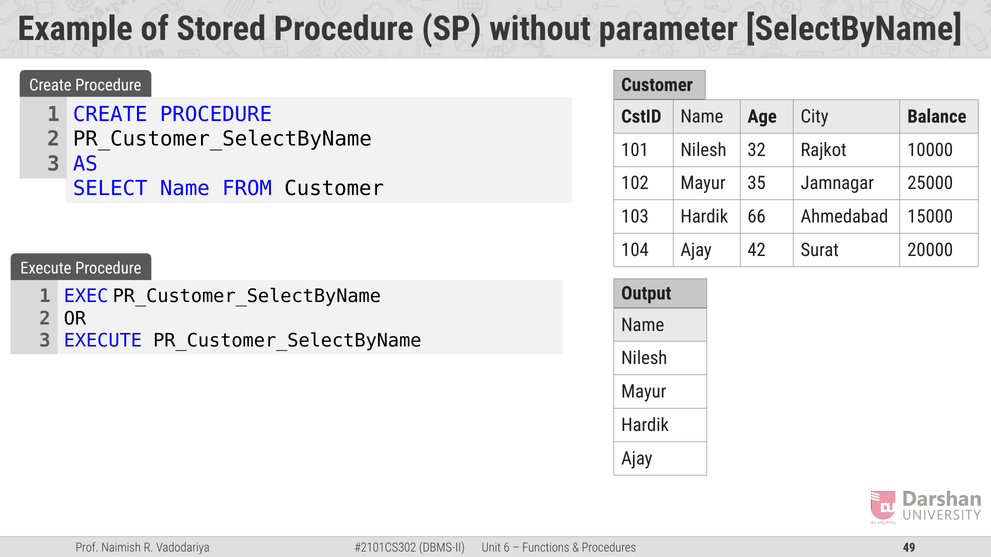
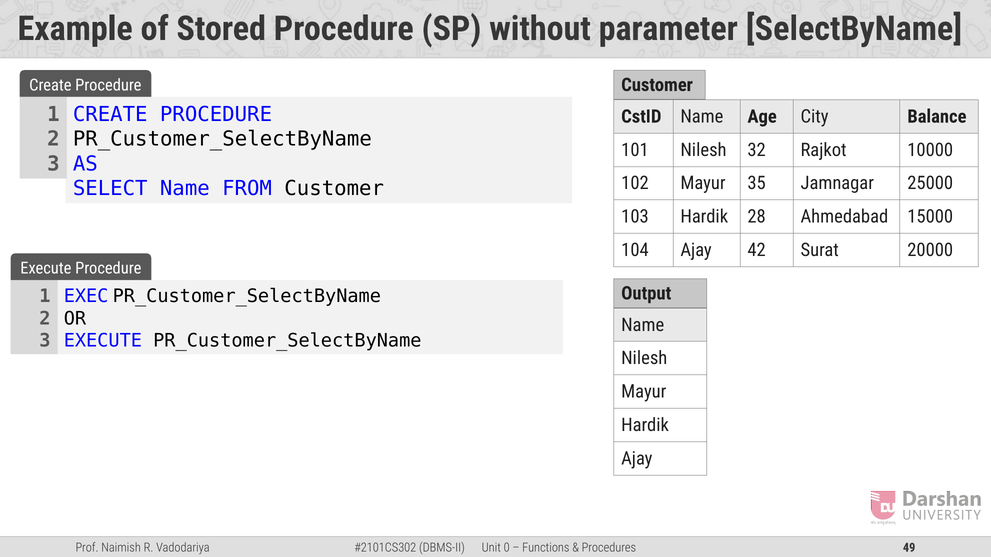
66: 66 -> 28
6: 6 -> 0
